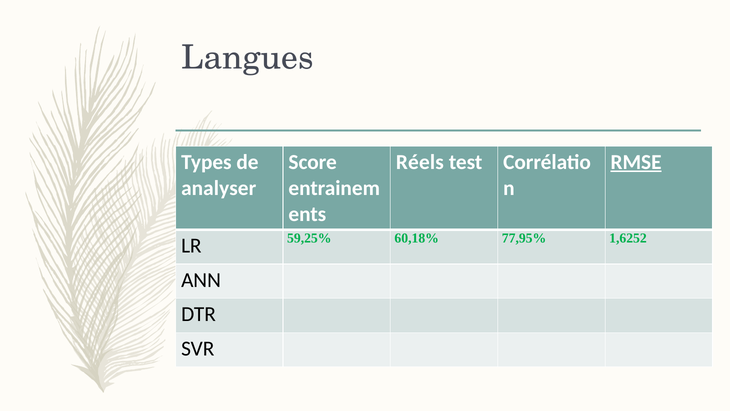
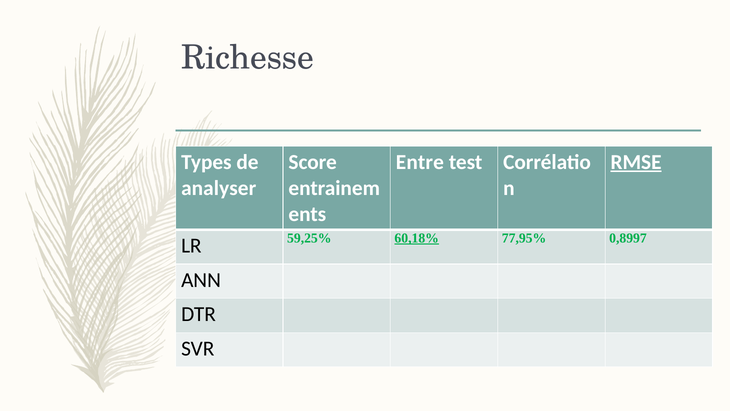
Langues: Langues -> Richesse
Réels: Réels -> Entre
60,18% underline: none -> present
1,6252: 1,6252 -> 0,8997
